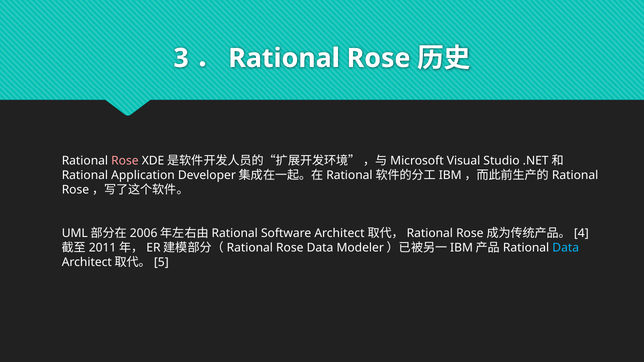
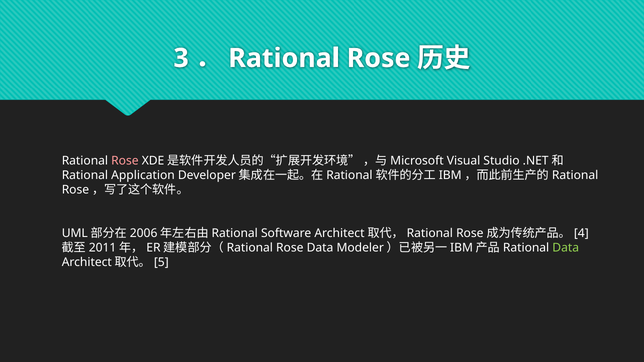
Data at (566, 248) colour: light blue -> light green
